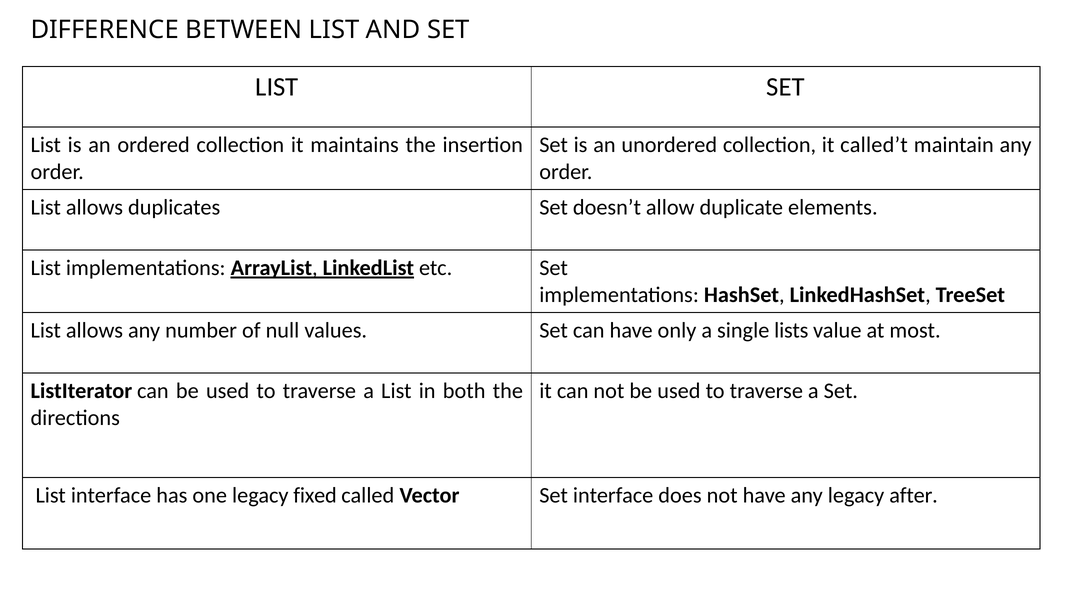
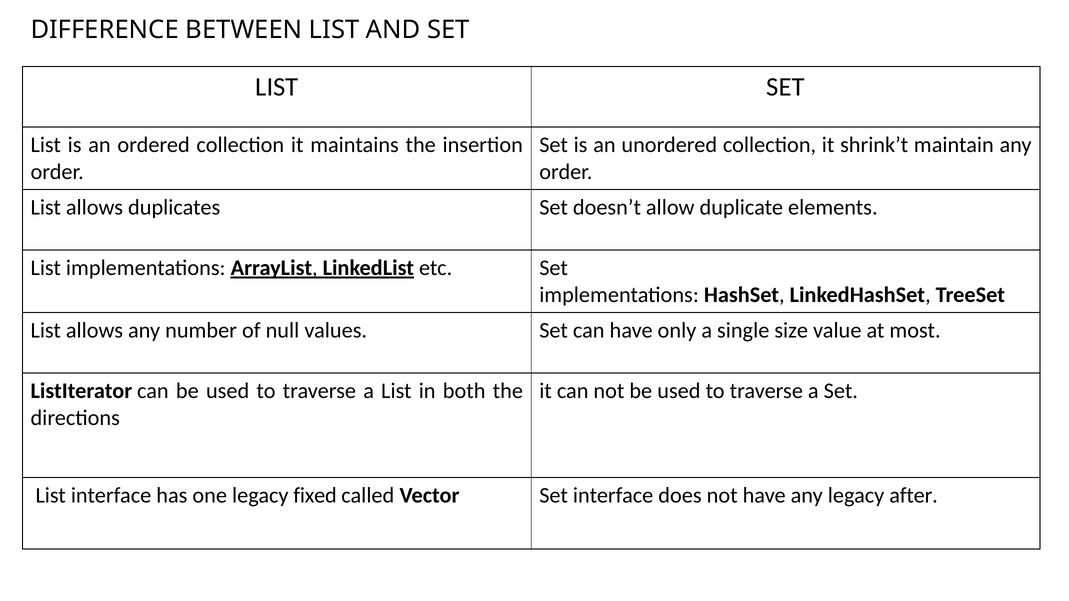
called’t: called’t -> shrink’t
lists: lists -> size
